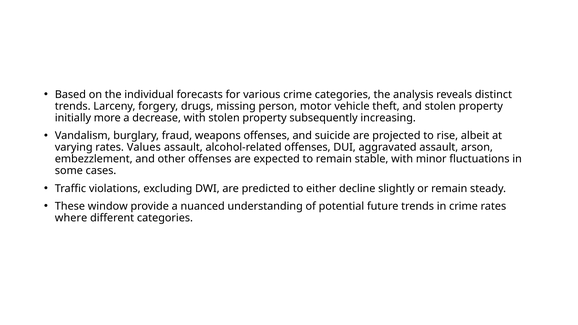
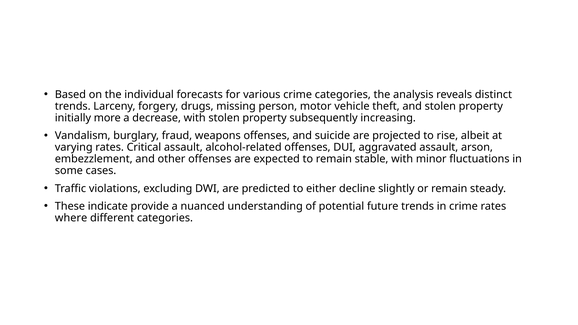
Values: Values -> Critical
window: window -> indicate
